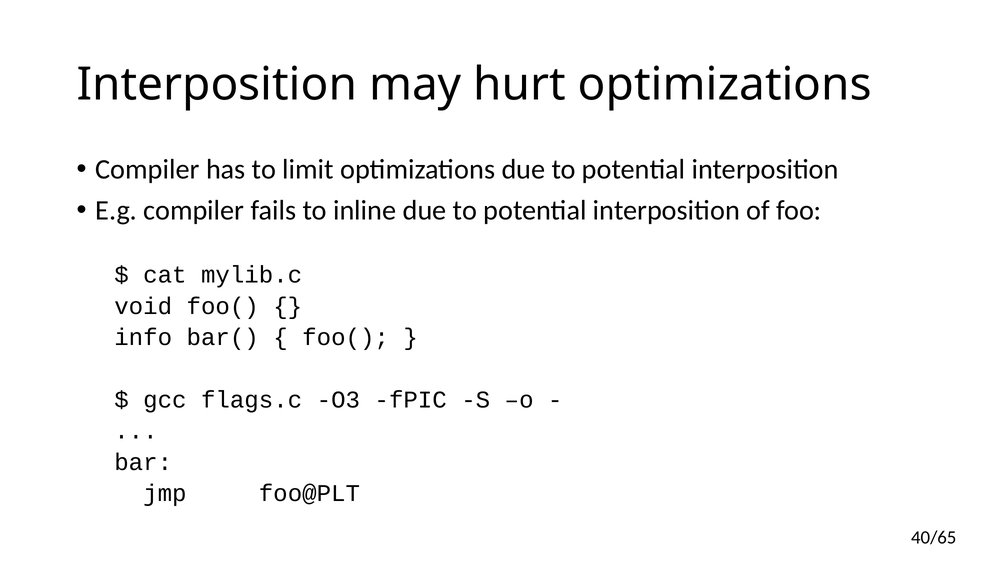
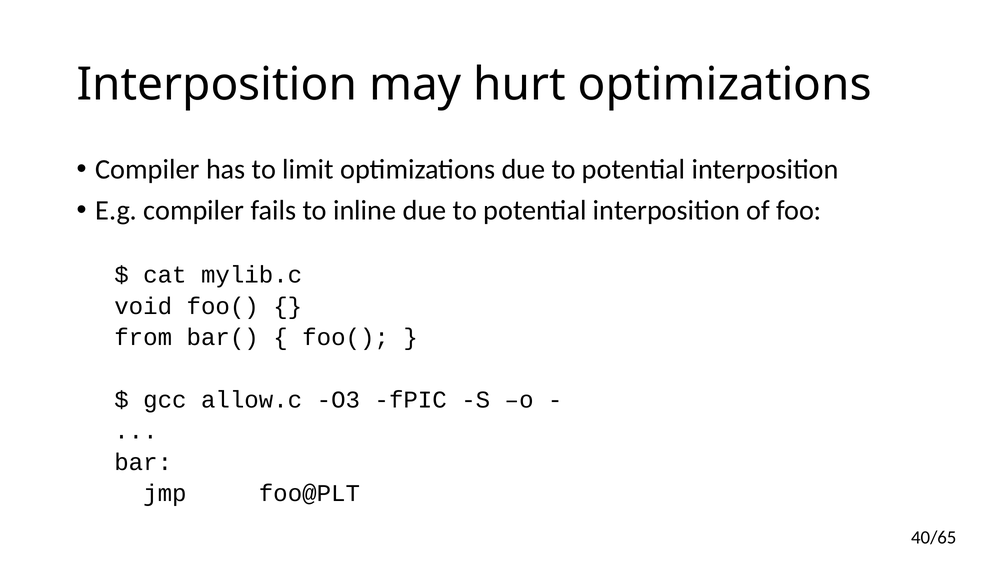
info: info -> from
flags.c: flags.c -> allow.c
